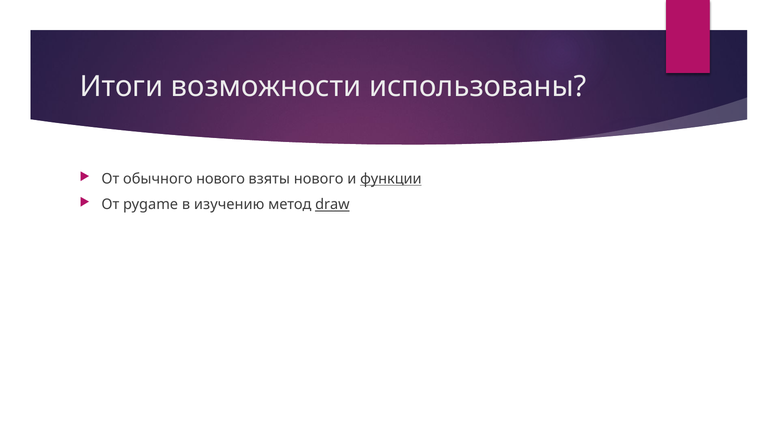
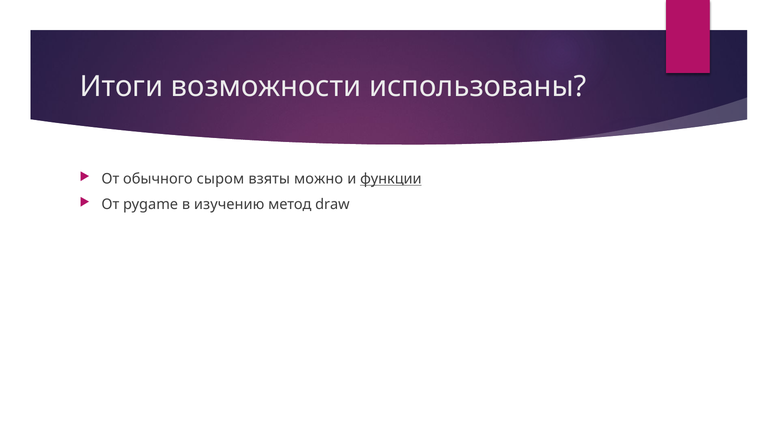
обычного нового: нового -> сыром
взяты нового: нового -> можно
draw underline: present -> none
